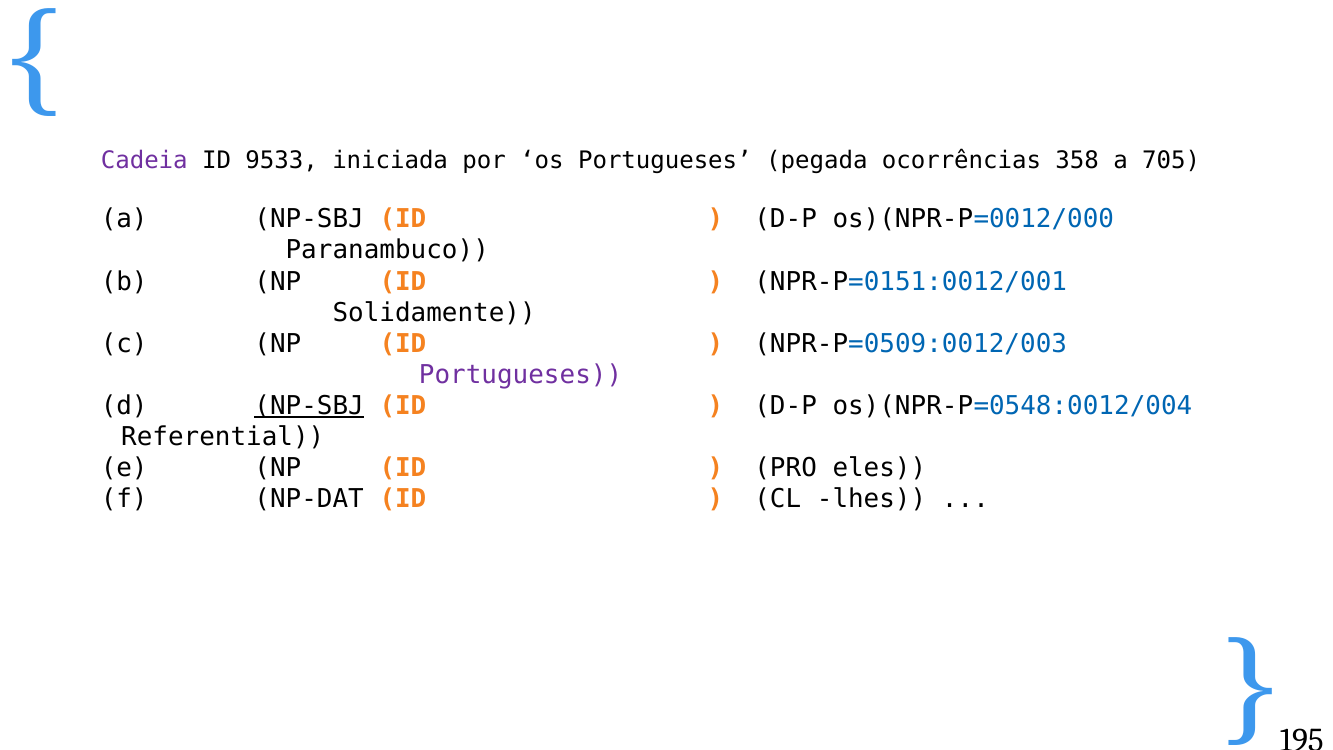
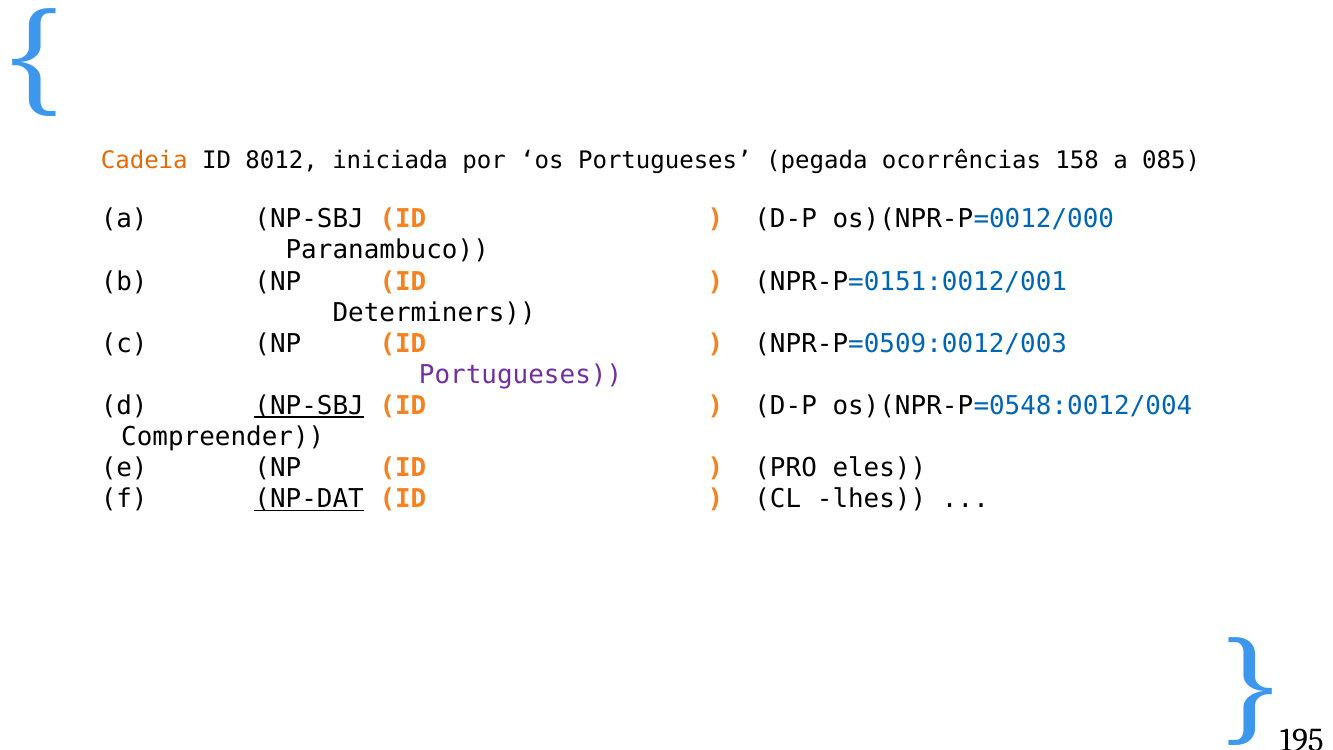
Cadeia colour: purple -> orange
9533: 9533 -> 8012
358: 358 -> 158
705: 705 -> 085
Solidamente: Solidamente -> Determiners
Referential: Referential -> Compreender
NP-DAT underline: none -> present
